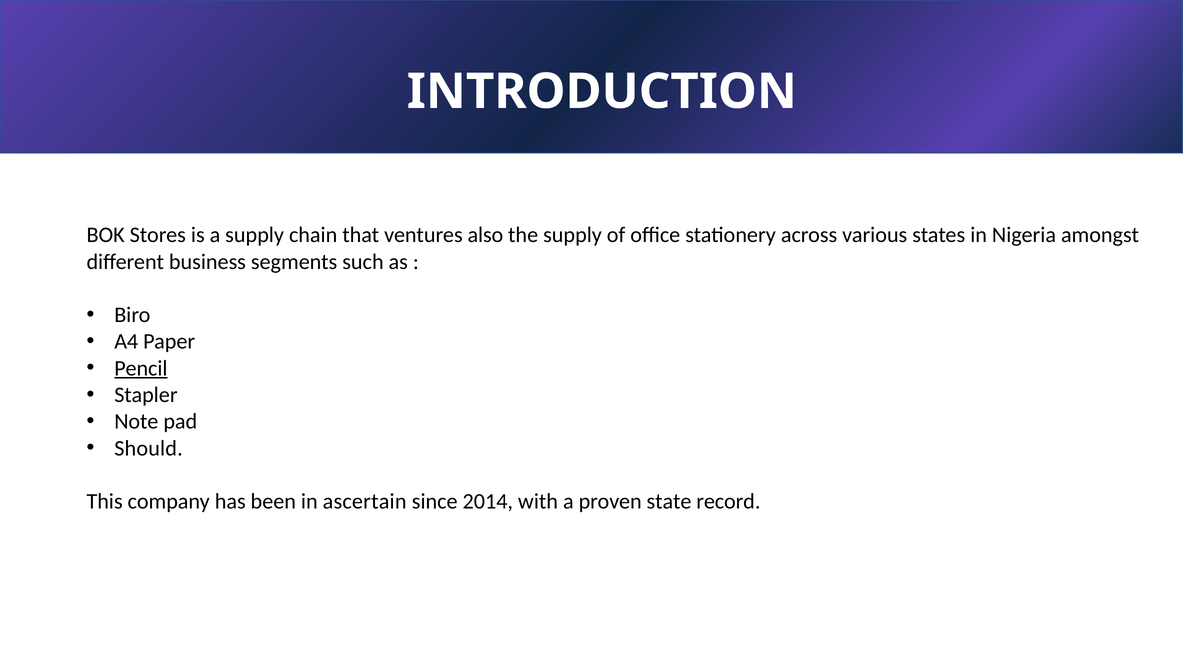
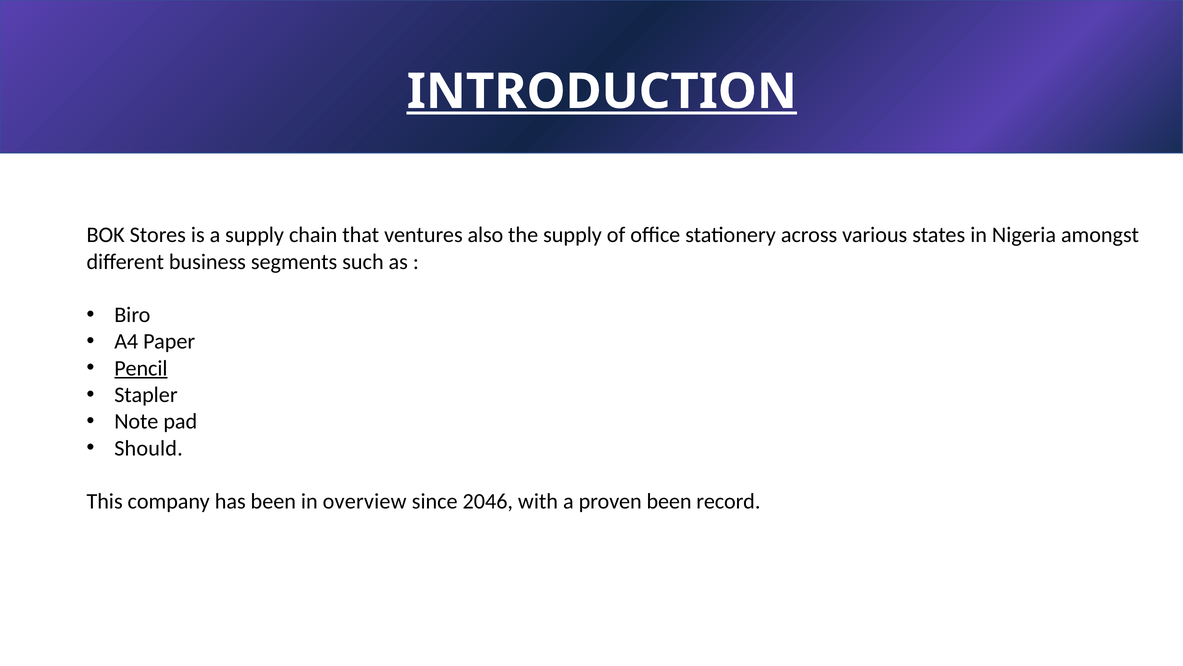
INTRODUCTION underline: none -> present
ascertain: ascertain -> overview
2014: 2014 -> 2046
proven state: state -> been
